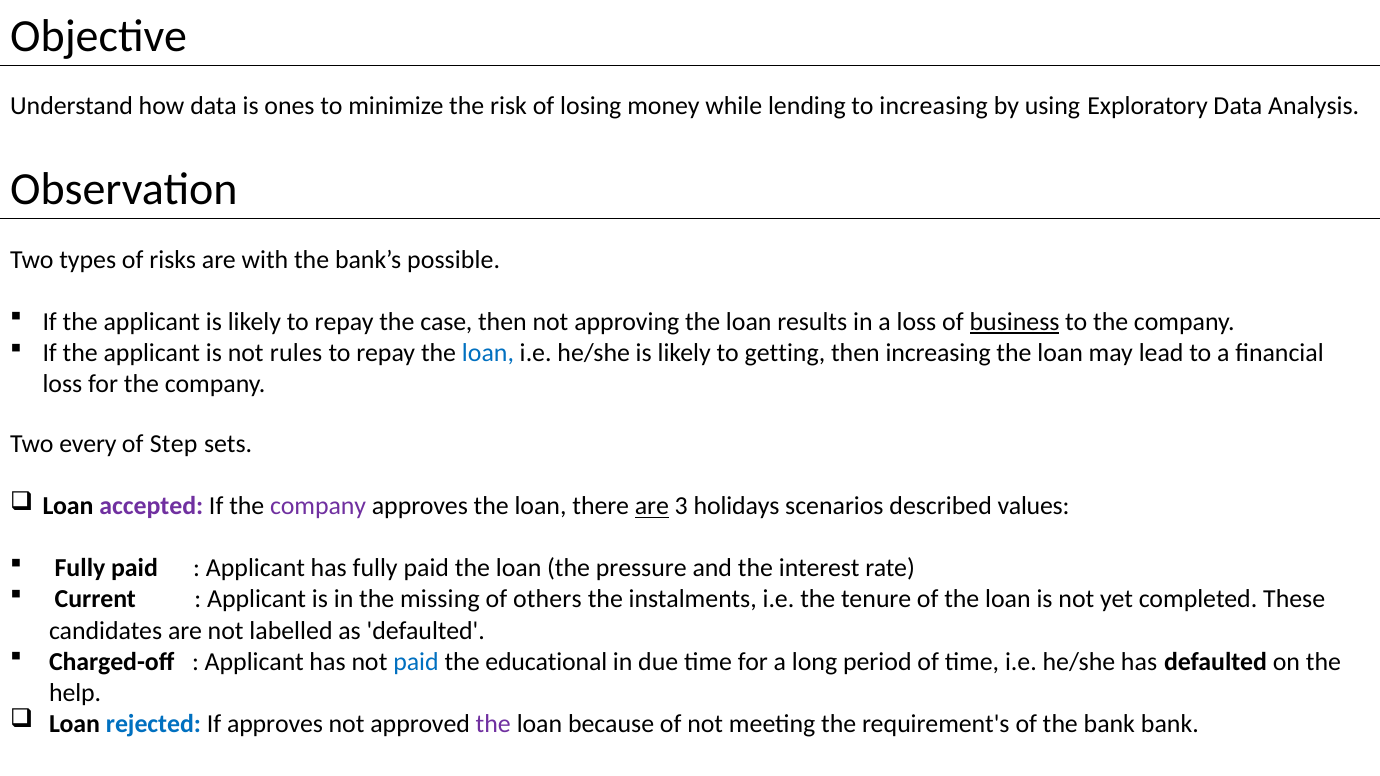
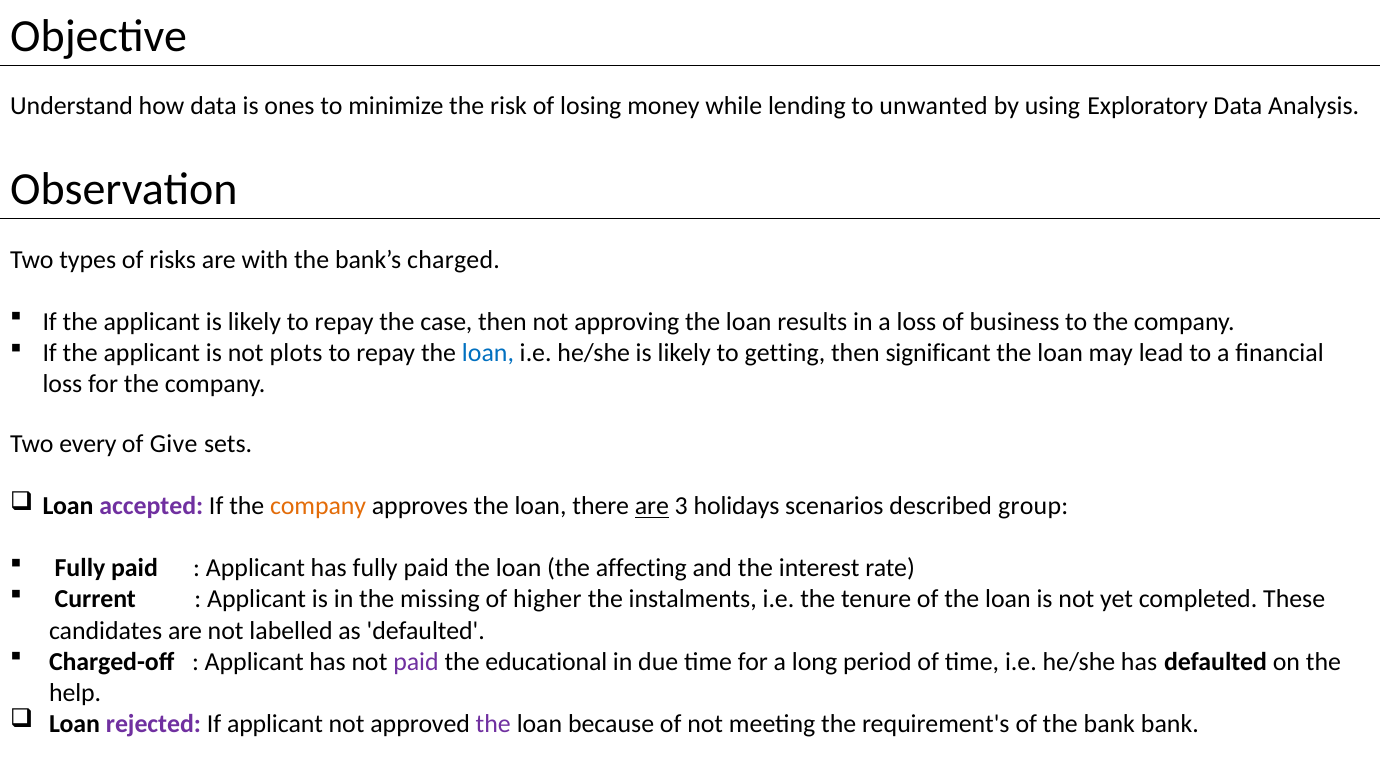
to increasing: increasing -> unwanted
possible: possible -> charged
business underline: present -> none
rules: rules -> plots
then increasing: increasing -> significant
Step: Step -> Give
company at (318, 506) colour: purple -> orange
values: values -> group
pressure: pressure -> affecting
others: others -> higher
paid at (416, 662) colour: blue -> purple
rejected colour: blue -> purple
If approves: approves -> applicant
